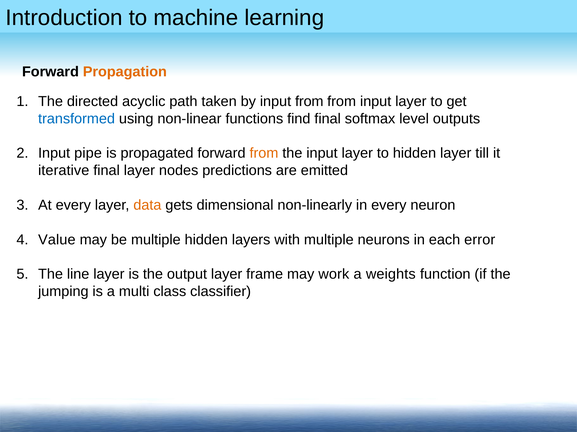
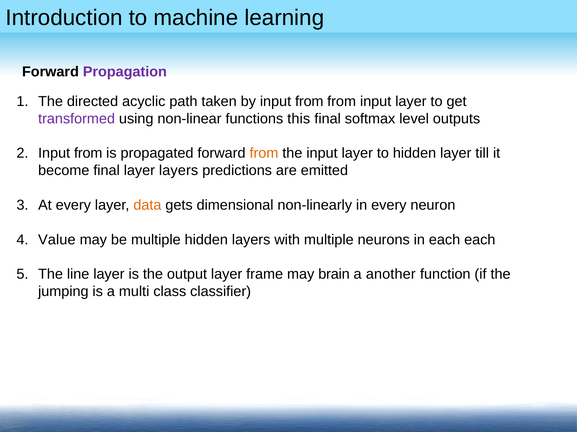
Propagation colour: orange -> purple
transformed colour: blue -> purple
find: find -> this
pipe at (88, 154): pipe -> from
iterative: iterative -> become
layer nodes: nodes -> layers
each error: error -> each
work: work -> brain
weights: weights -> another
